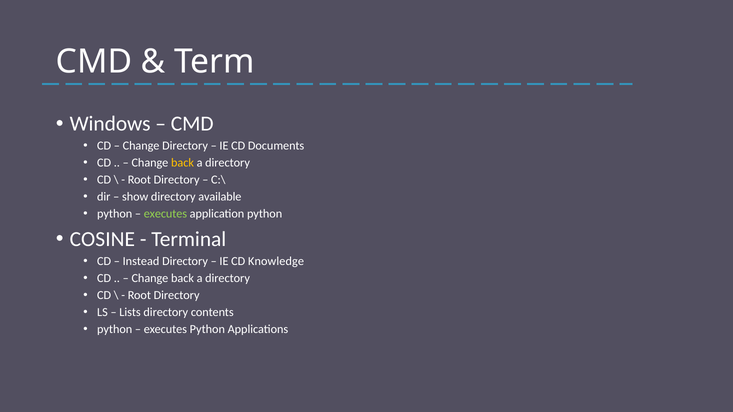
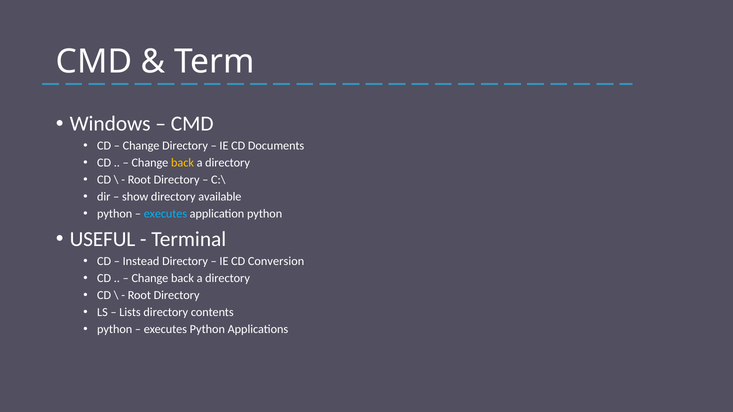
executes at (165, 214) colour: light green -> light blue
COSINE: COSINE -> USEFUL
Knowledge: Knowledge -> Conversion
